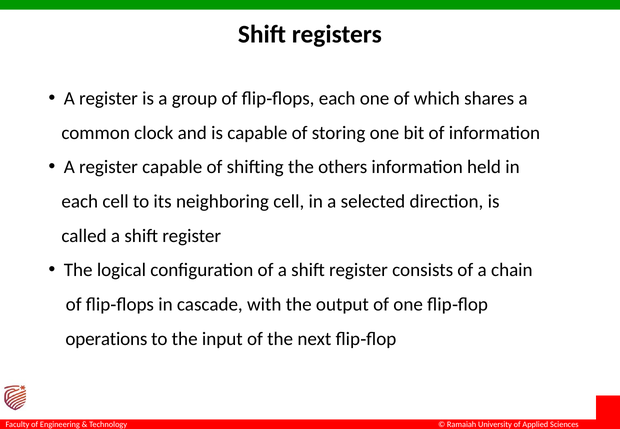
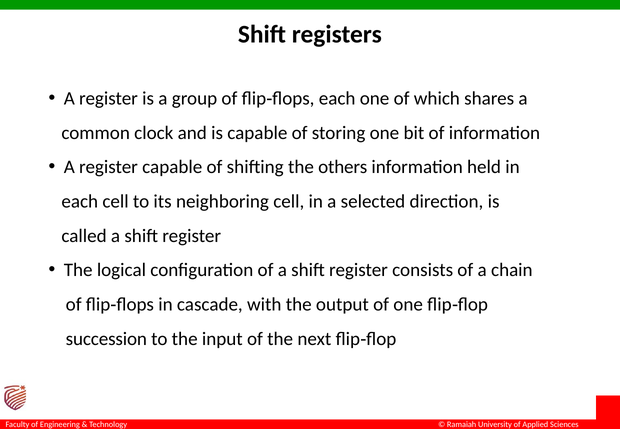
operations: operations -> succession
